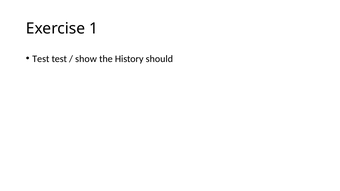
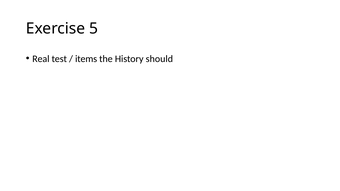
1: 1 -> 5
Test at (41, 59): Test -> Real
show: show -> items
